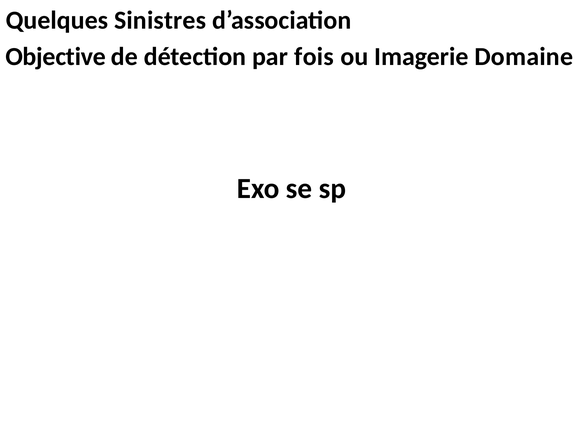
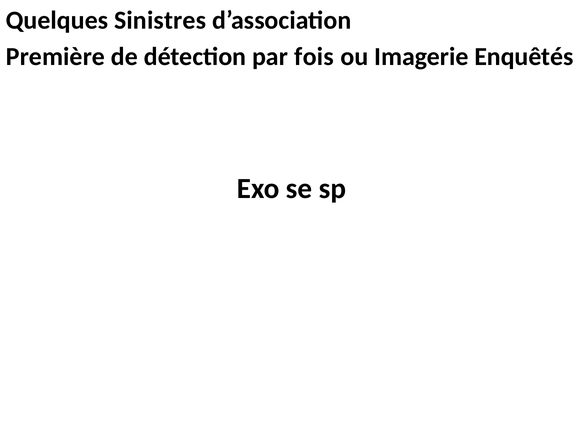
Objective: Objective -> Première
Domaine: Domaine -> Enquêtés
